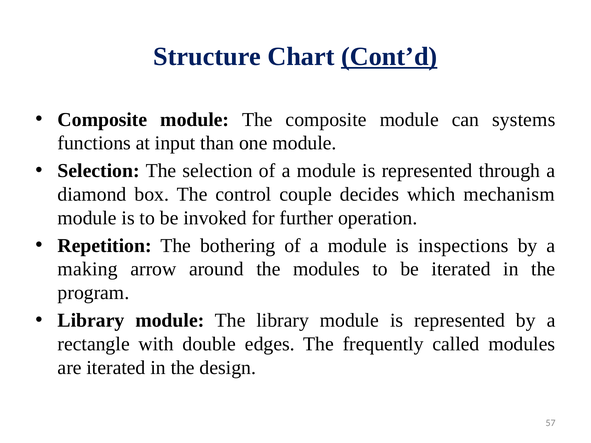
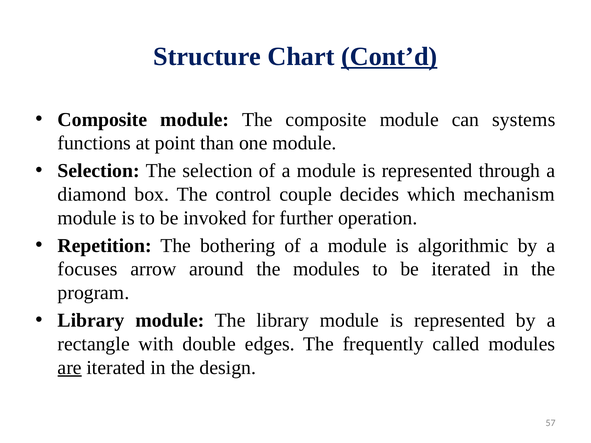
input: input -> point
inspections: inspections -> algorithmic
making: making -> focuses
are underline: none -> present
